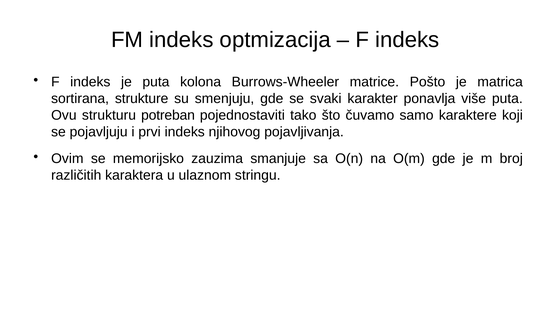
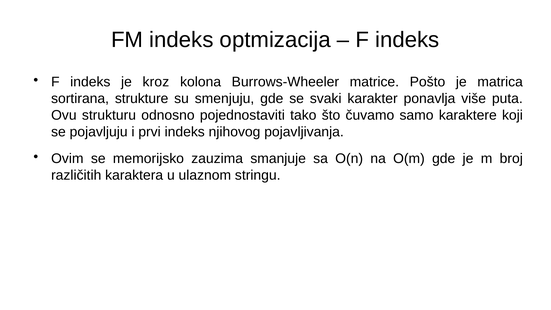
je puta: puta -> kroz
potreban: potreban -> odnosno
